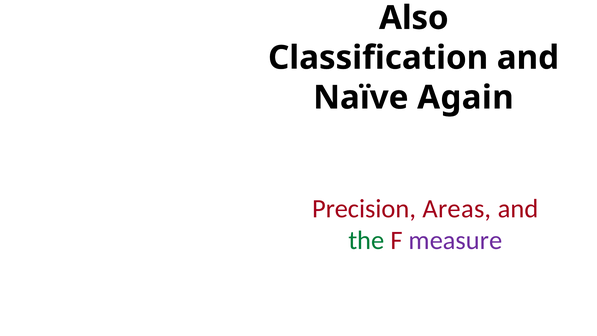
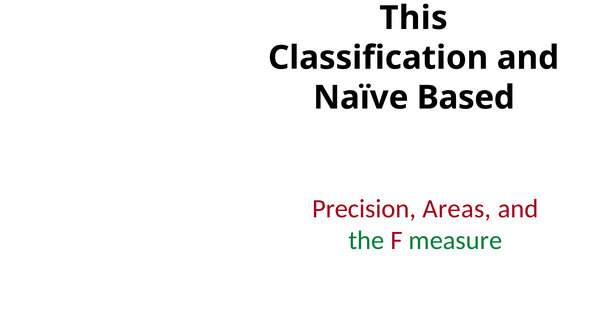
Also: Also -> This
Again: Again -> Based
measure colour: purple -> green
